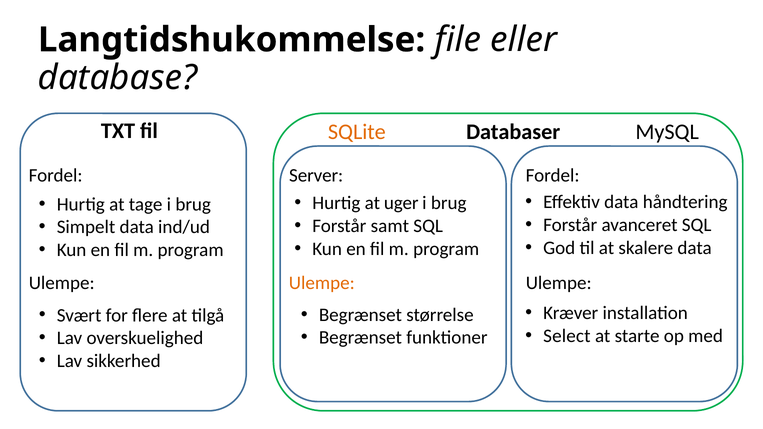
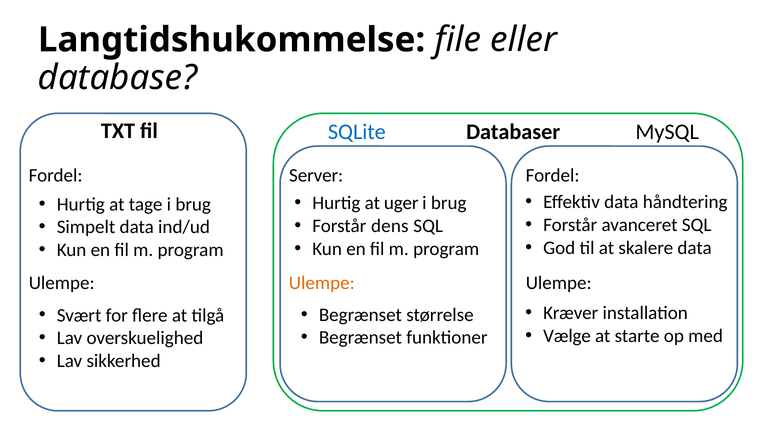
SQLite colour: orange -> blue
samt: samt -> dens
Select: Select -> Vælge
